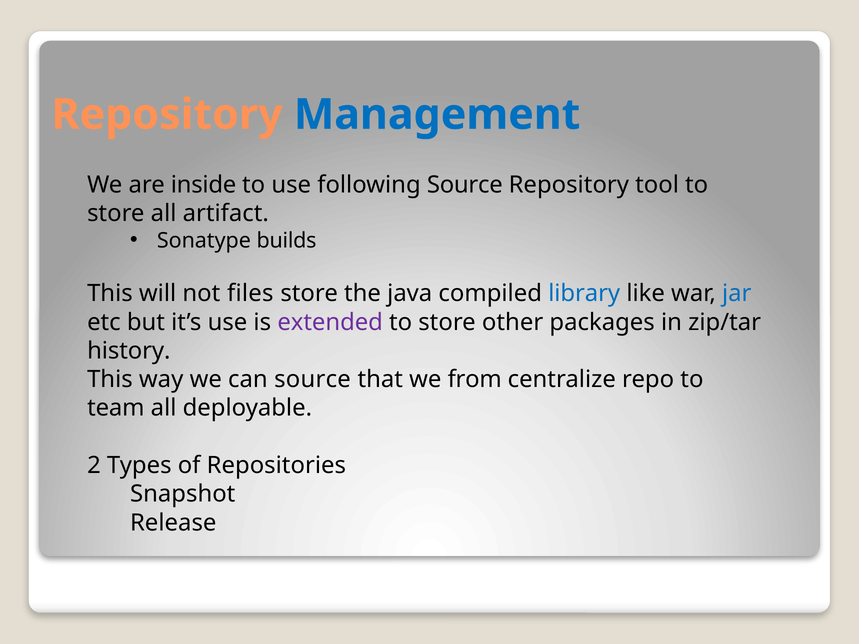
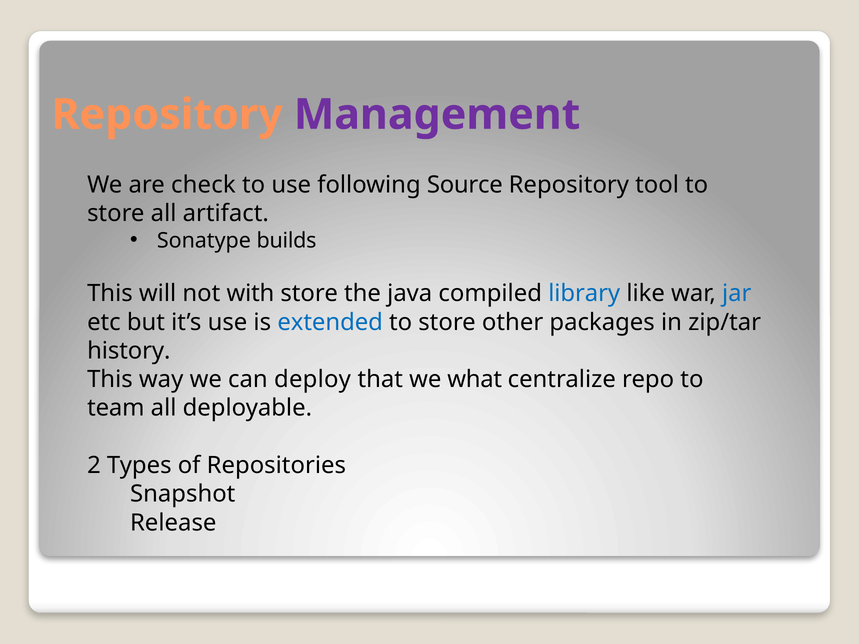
Management colour: blue -> purple
inside: inside -> check
files: files -> with
extended colour: purple -> blue
can source: source -> deploy
from: from -> what
